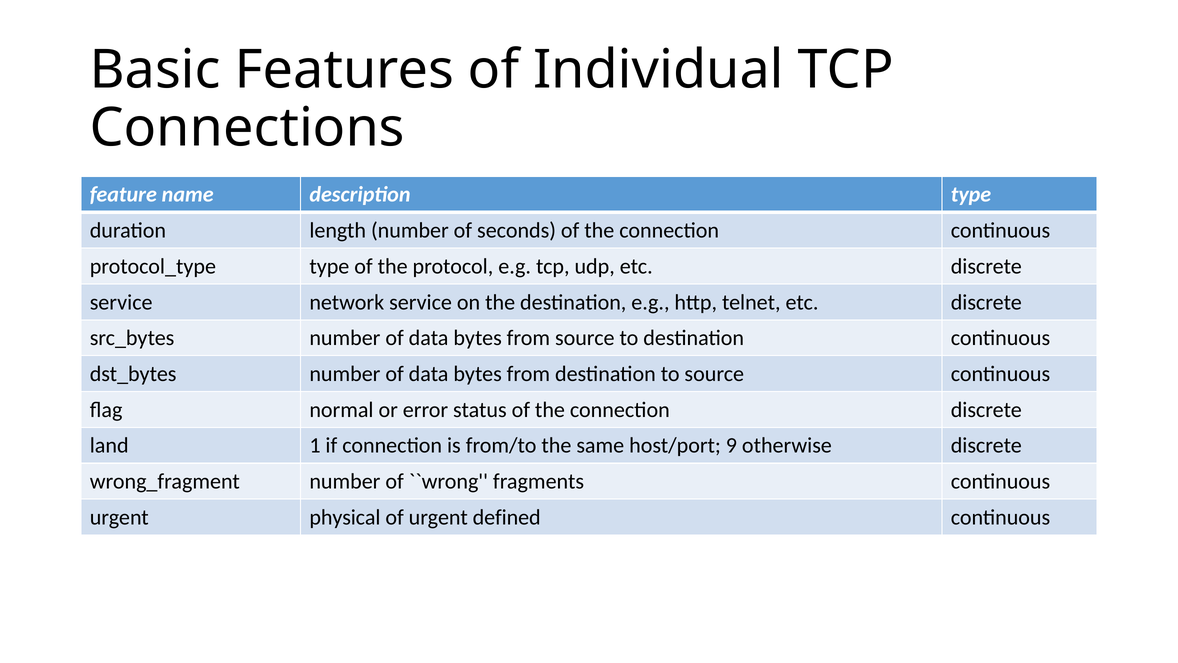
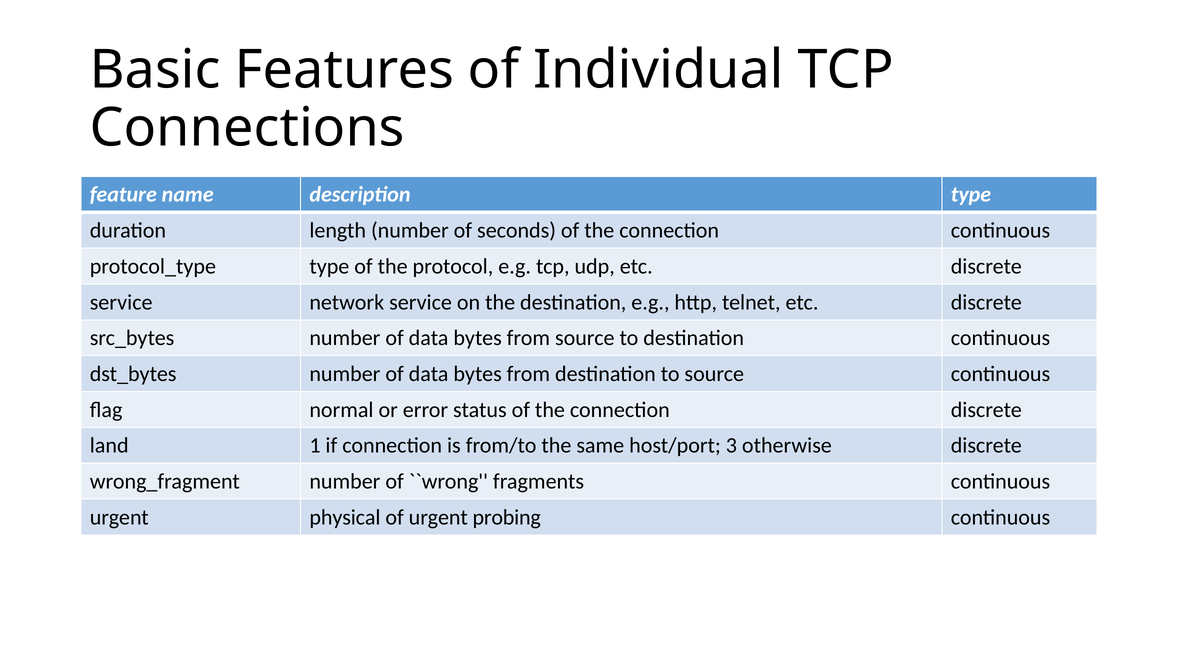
9: 9 -> 3
defined: defined -> probing
